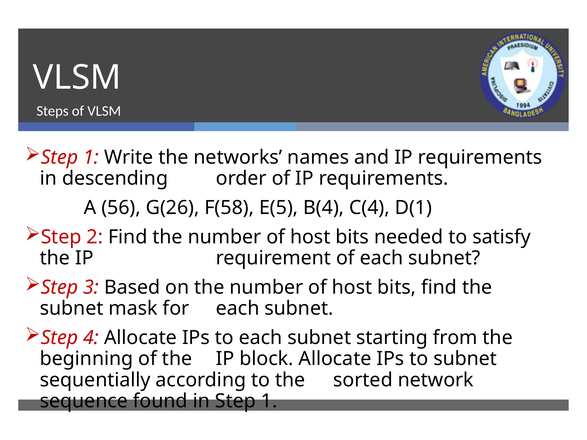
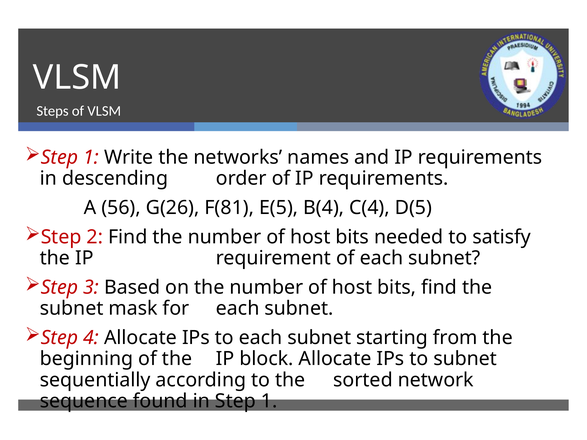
F(58: F(58 -> F(81
D(1: D(1 -> D(5
